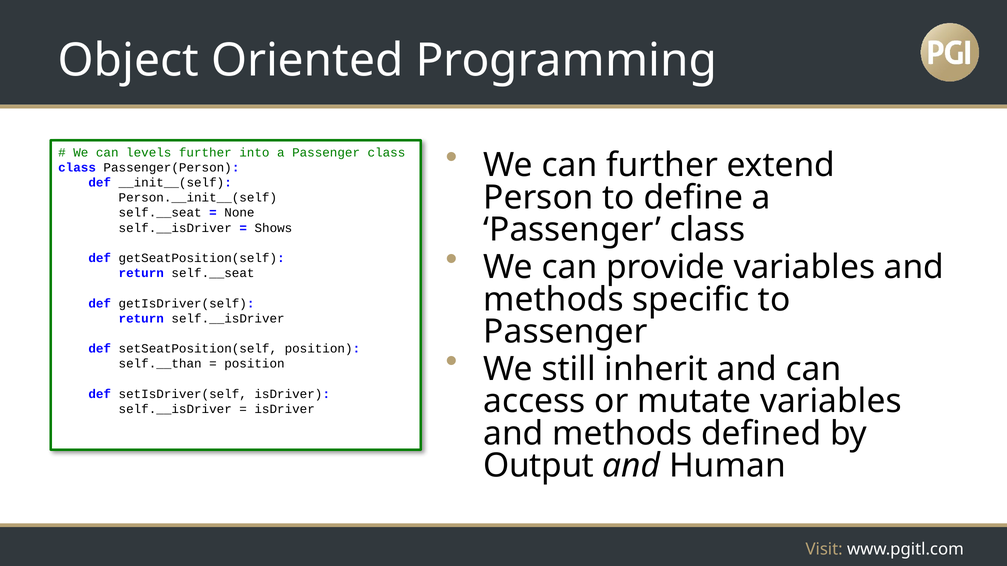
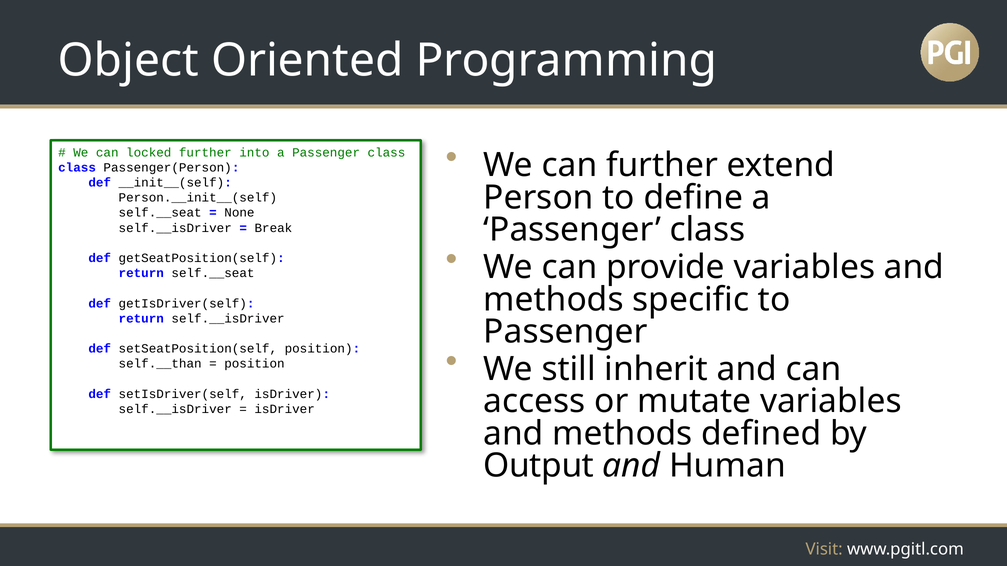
levels: levels -> locked
Shows: Shows -> Break
